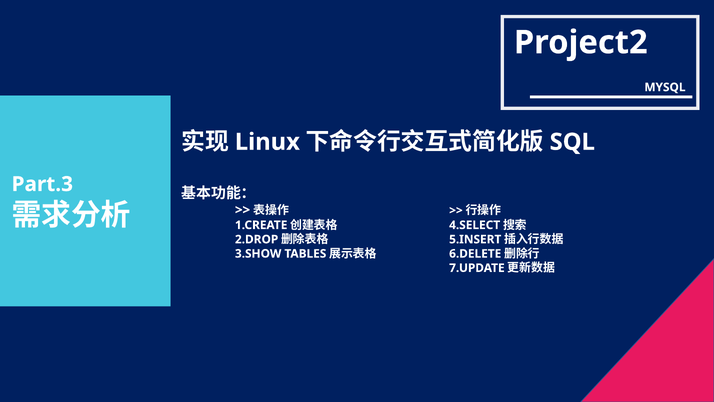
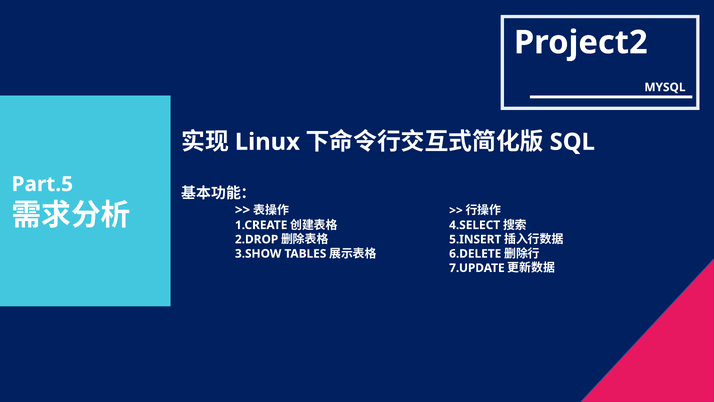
Part.3: Part.3 -> Part.5
